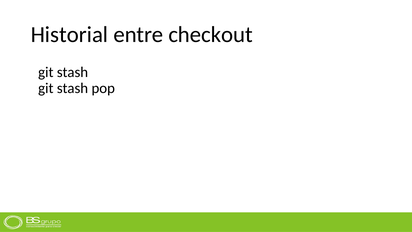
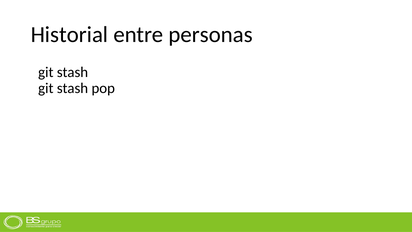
checkout: checkout -> personas
